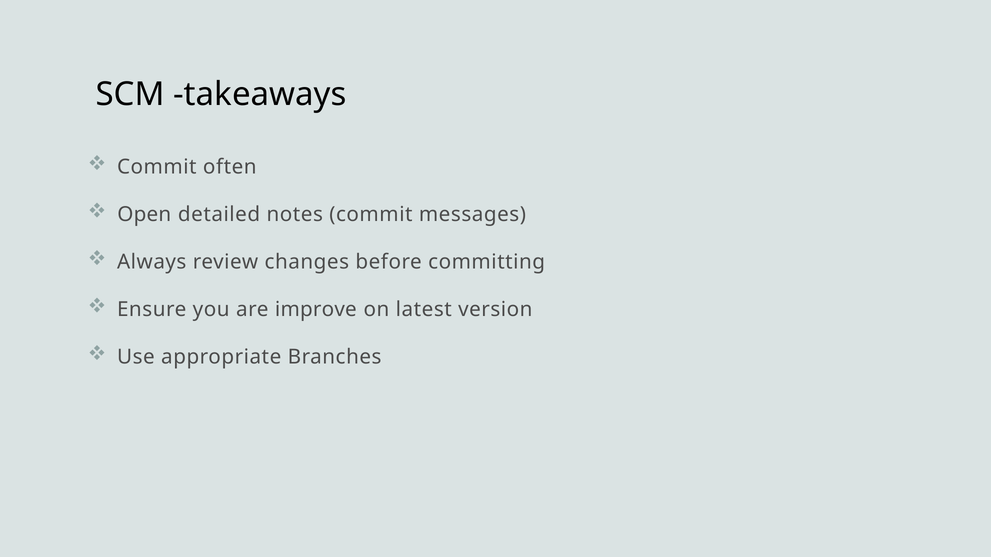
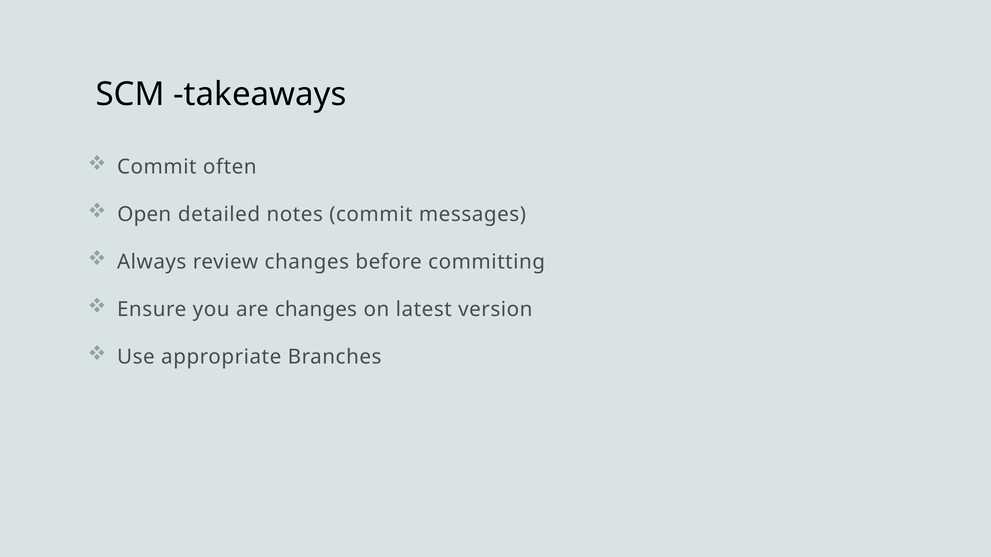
are improve: improve -> changes
